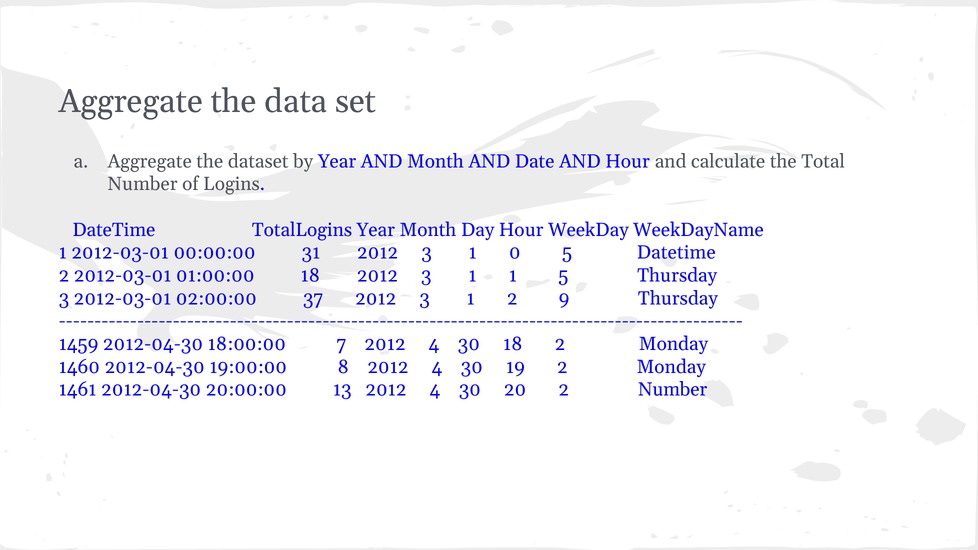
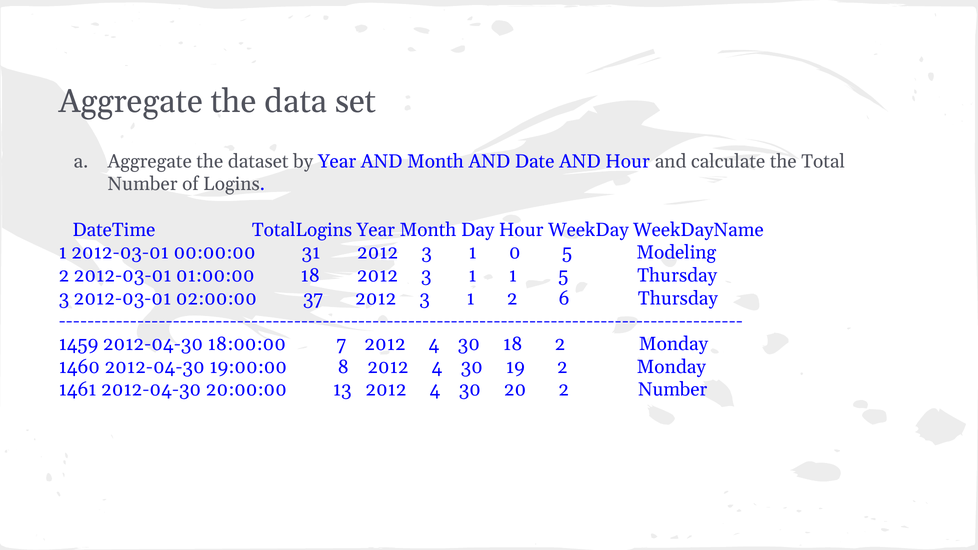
5 Datetime: Datetime -> Modeling
9: 9 -> 6
